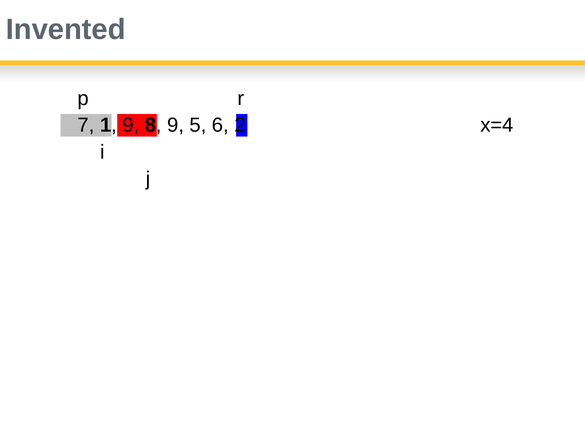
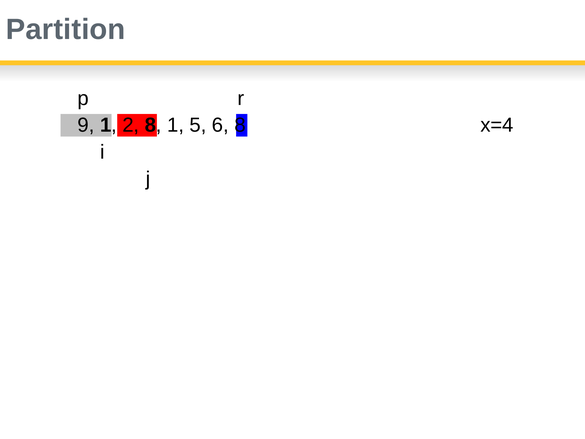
Invented: Invented -> Partition
7: 7 -> 9
1 9: 9 -> 2
8 9: 9 -> 1
6 2: 2 -> 8
